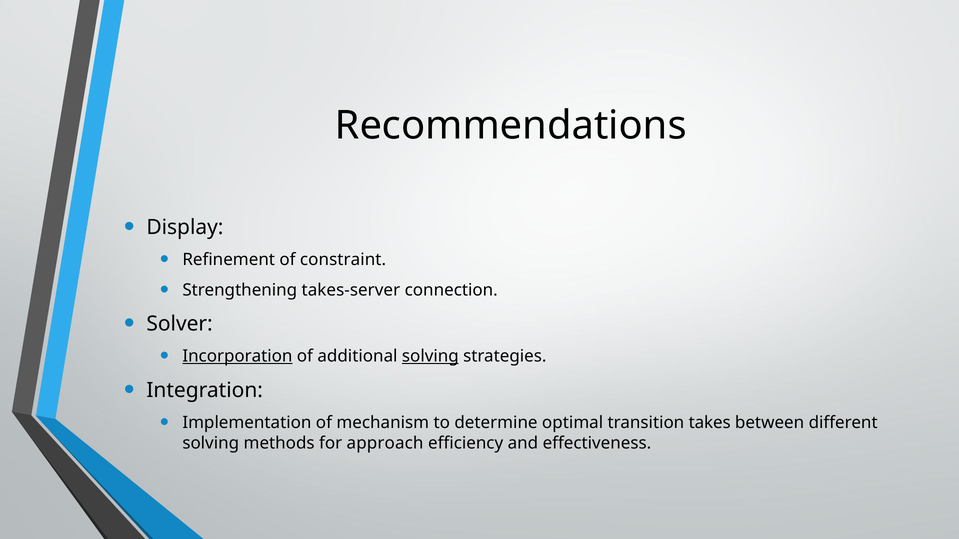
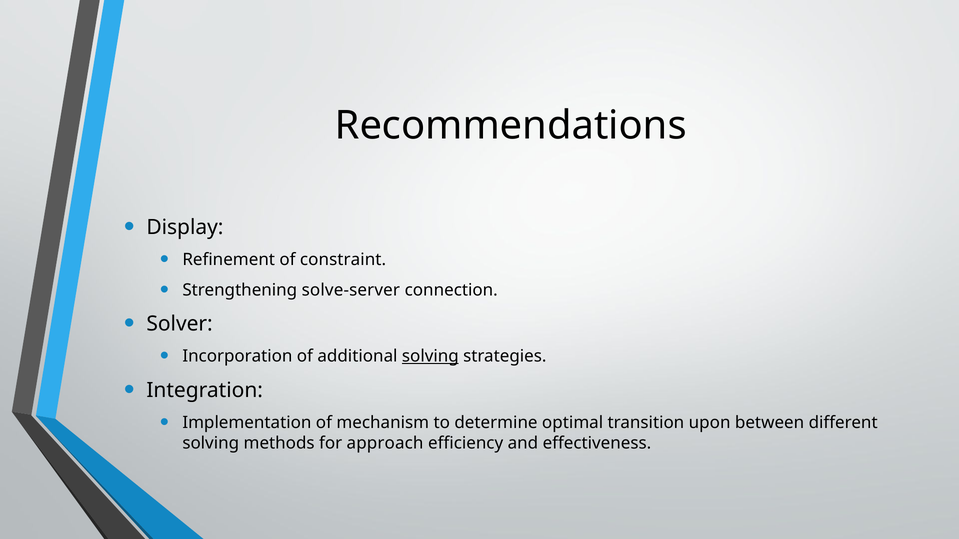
takes-server: takes-server -> solve-server
Incorporation underline: present -> none
takes: takes -> upon
